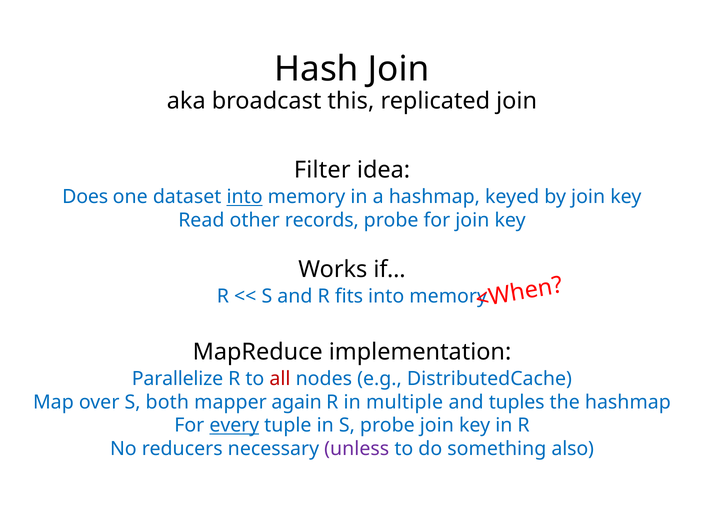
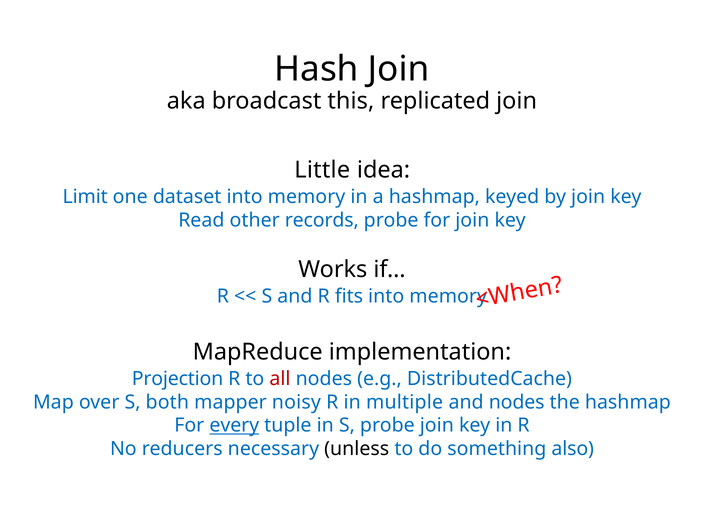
Filter: Filter -> Little
Does: Does -> Limit
into at (245, 197) underline: present -> none
Parallelize: Parallelize -> Projection
again: again -> noisy
and tuples: tuples -> nodes
unless colour: purple -> black
